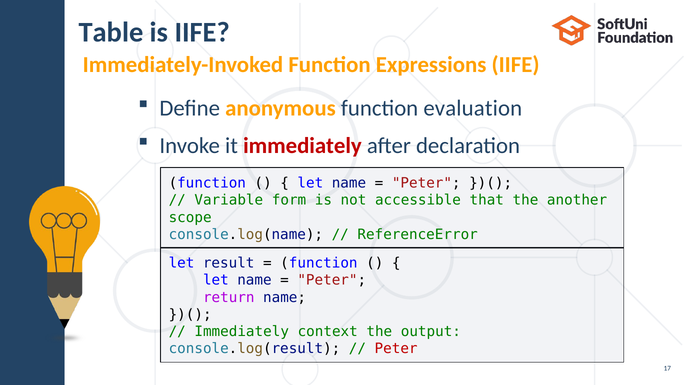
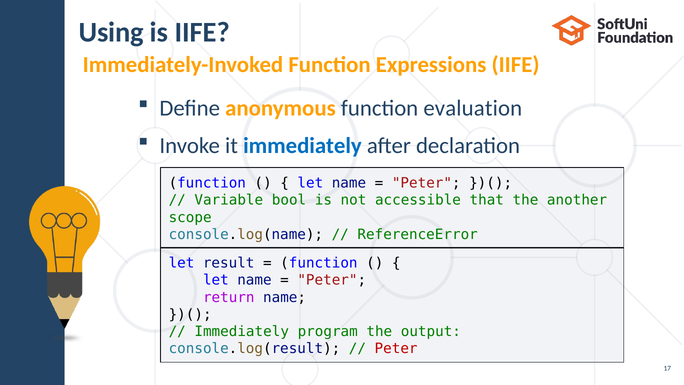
Table: Table -> Using
immediately at (302, 146) colour: red -> blue
form: form -> bool
context: context -> program
